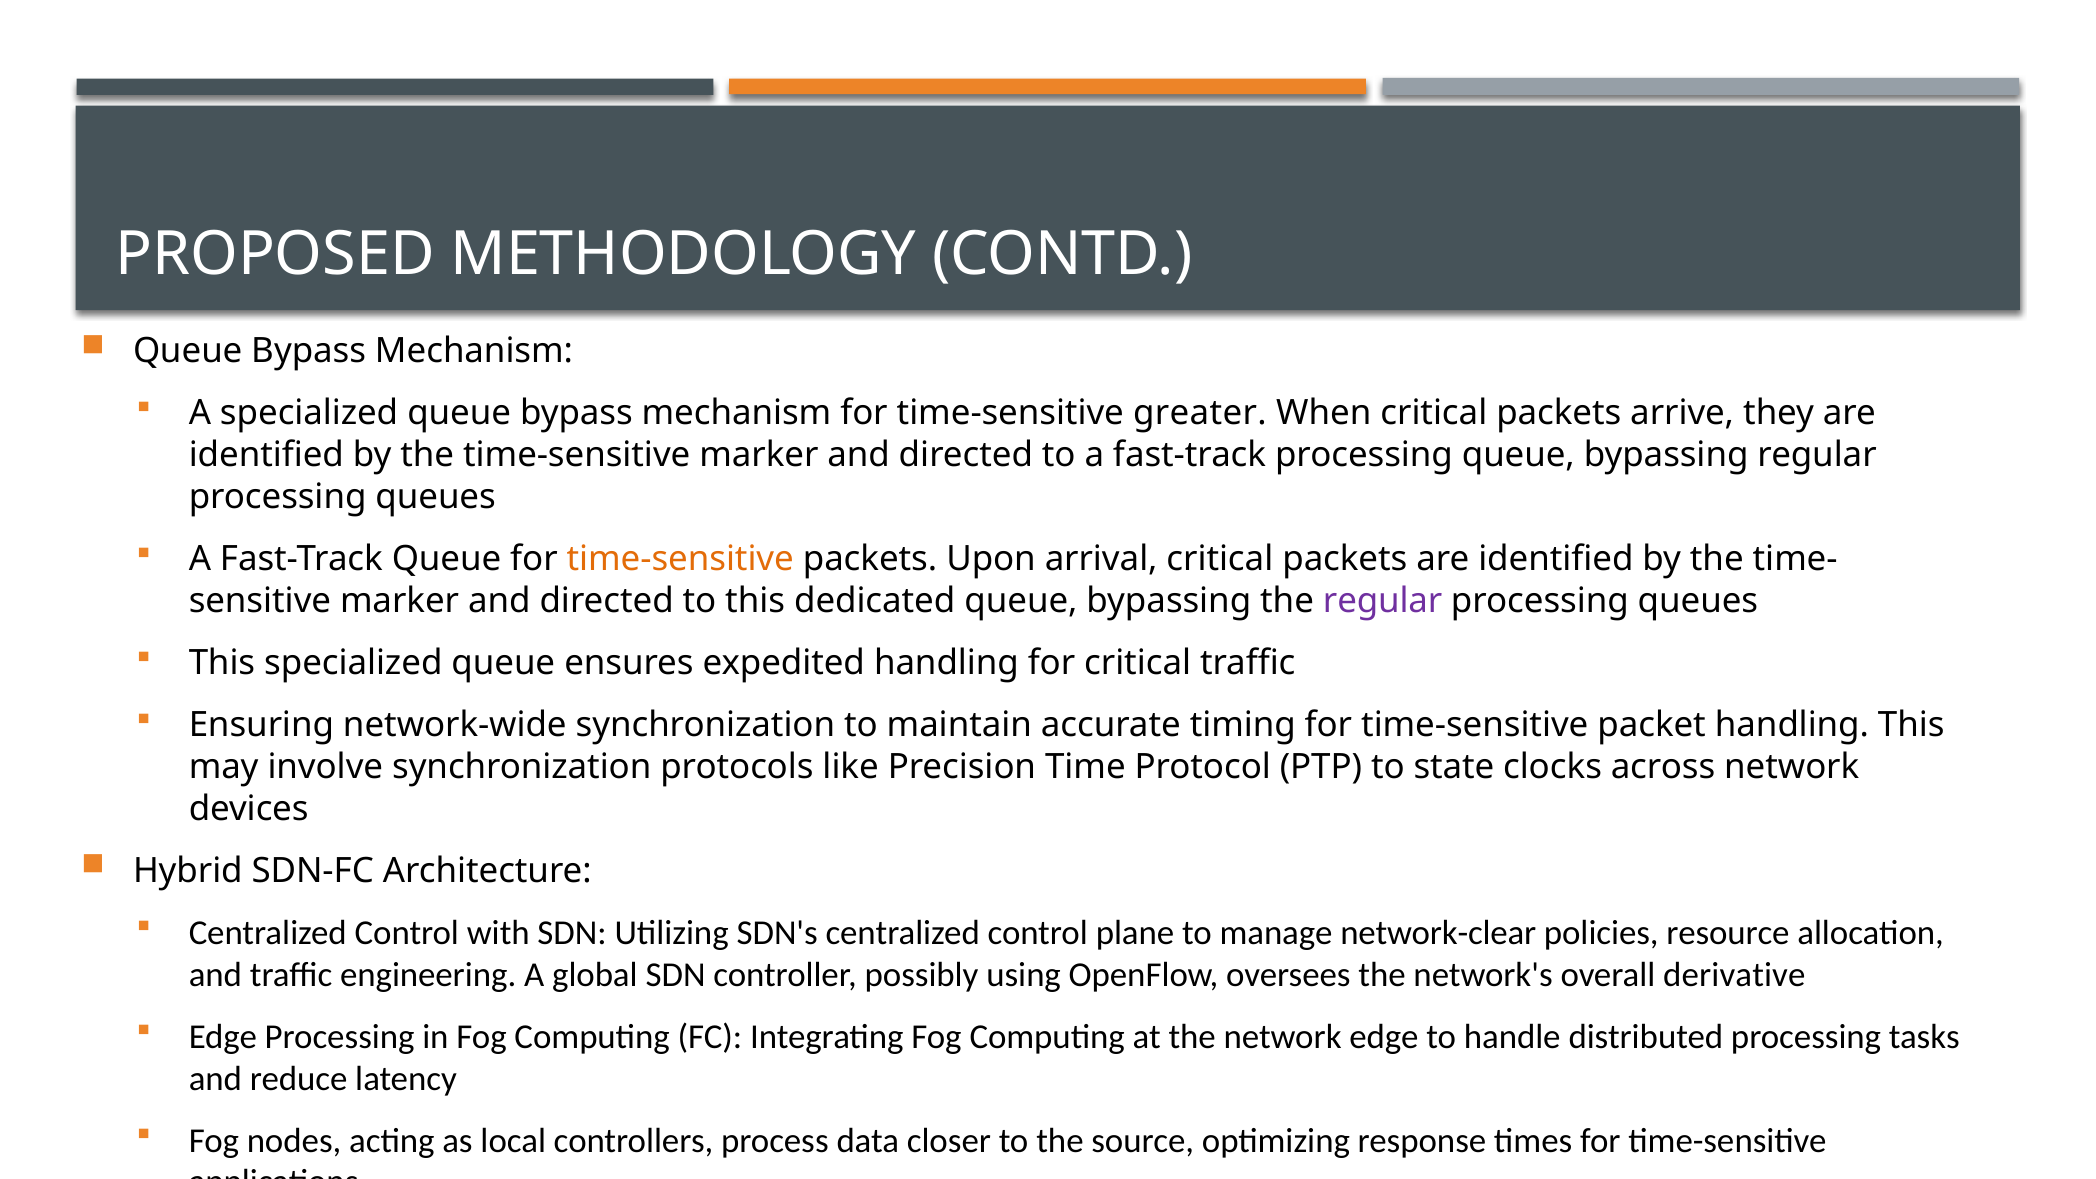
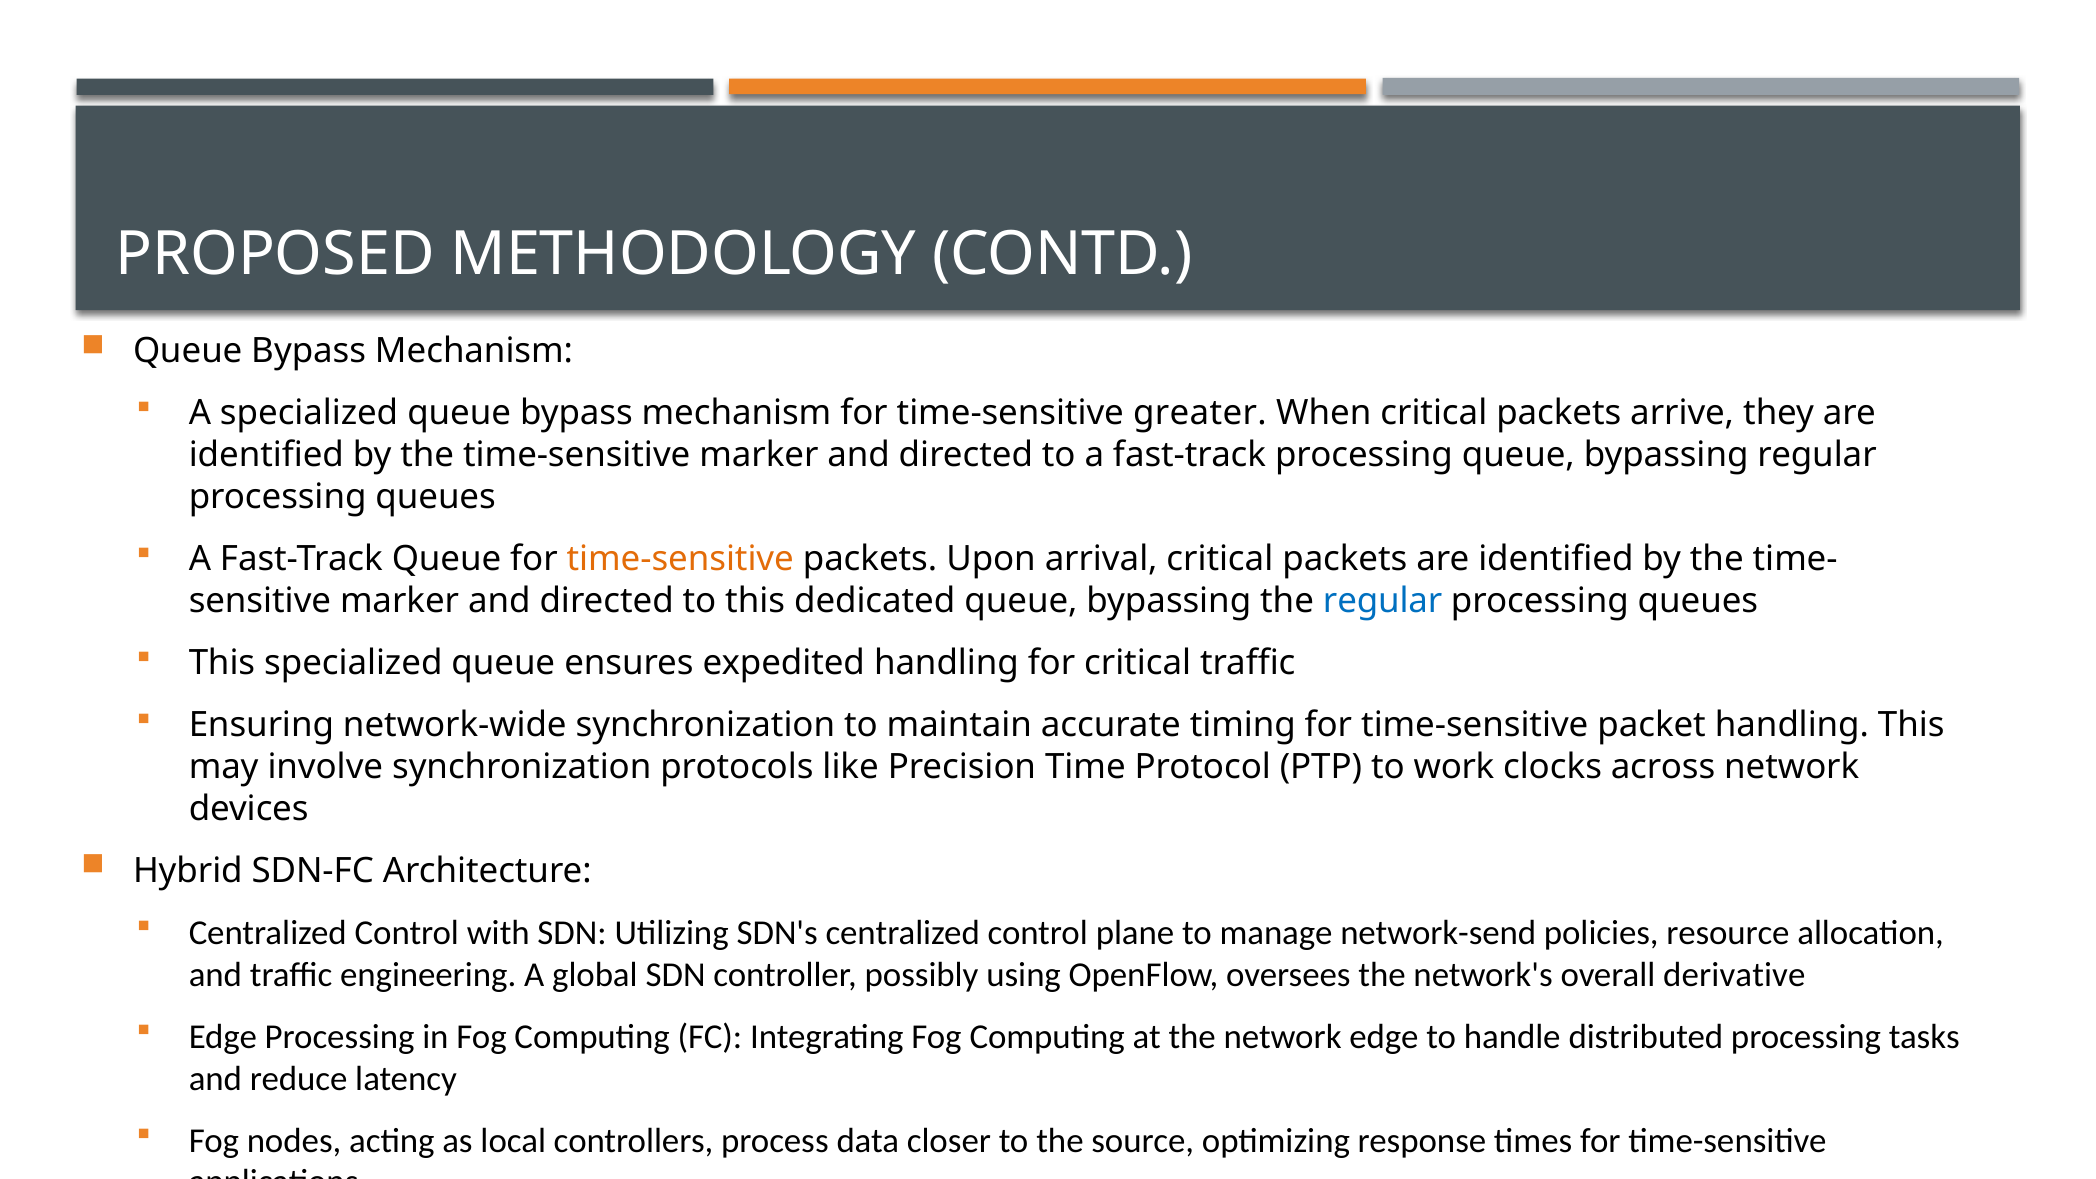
regular at (1383, 601) colour: purple -> blue
state: state -> work
network-clear: network-clear -> network-send
